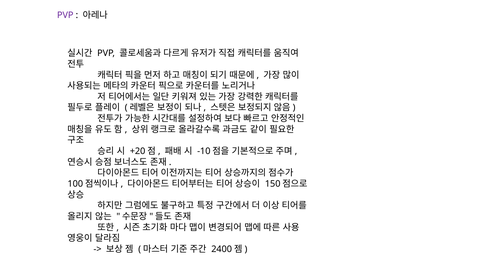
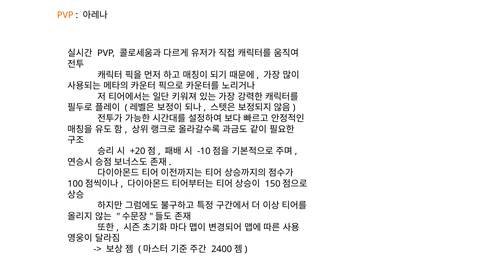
PVP at (65, 15) colour: purple -> orange
